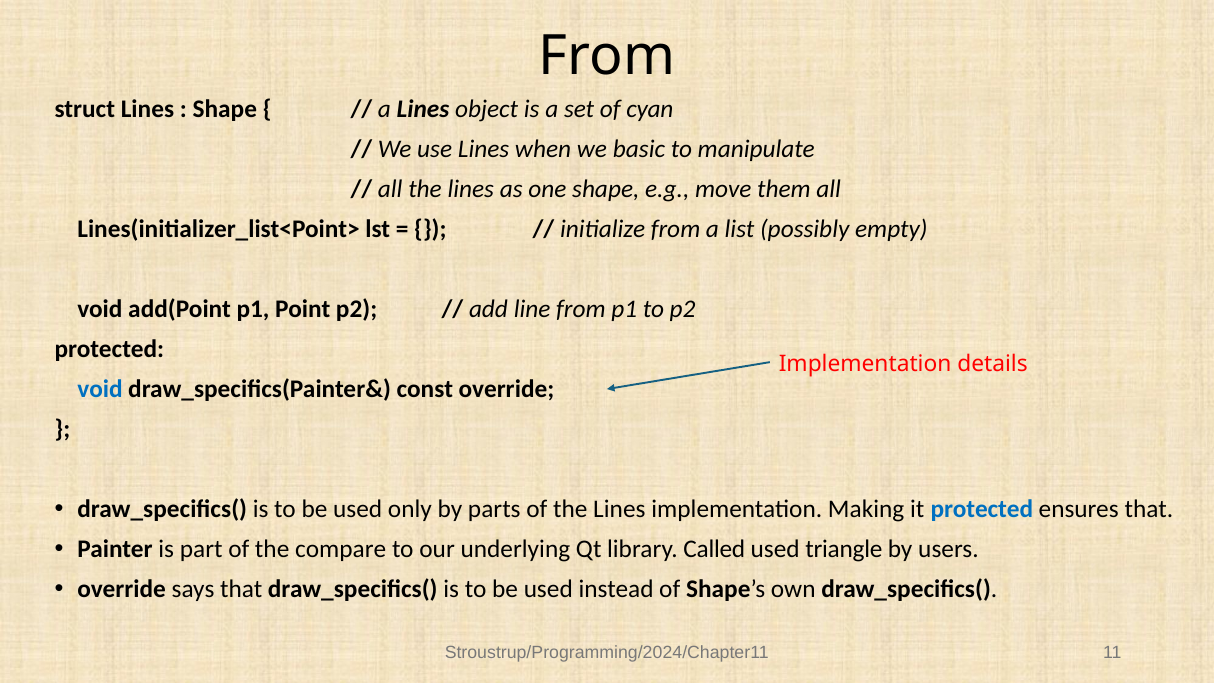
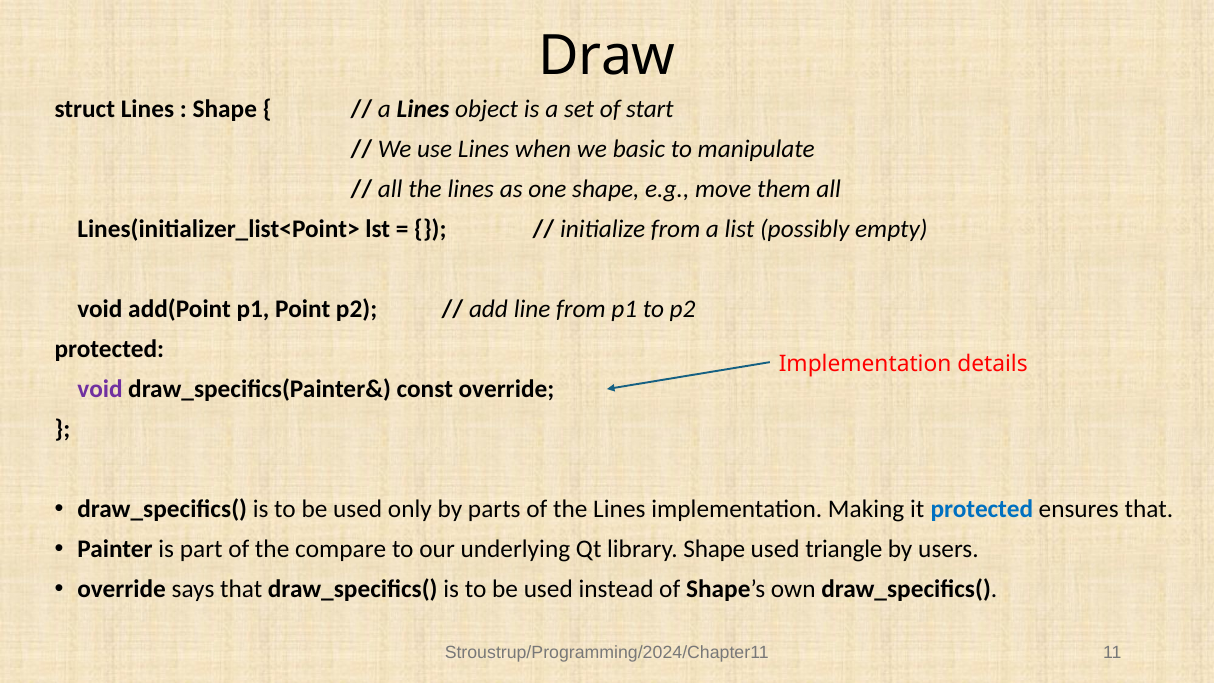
From at (607, 57): From -> Draw
cyan: cyan -> start
void at (100, 389) colour: blue -> purple
library Called: Called -> Shape
